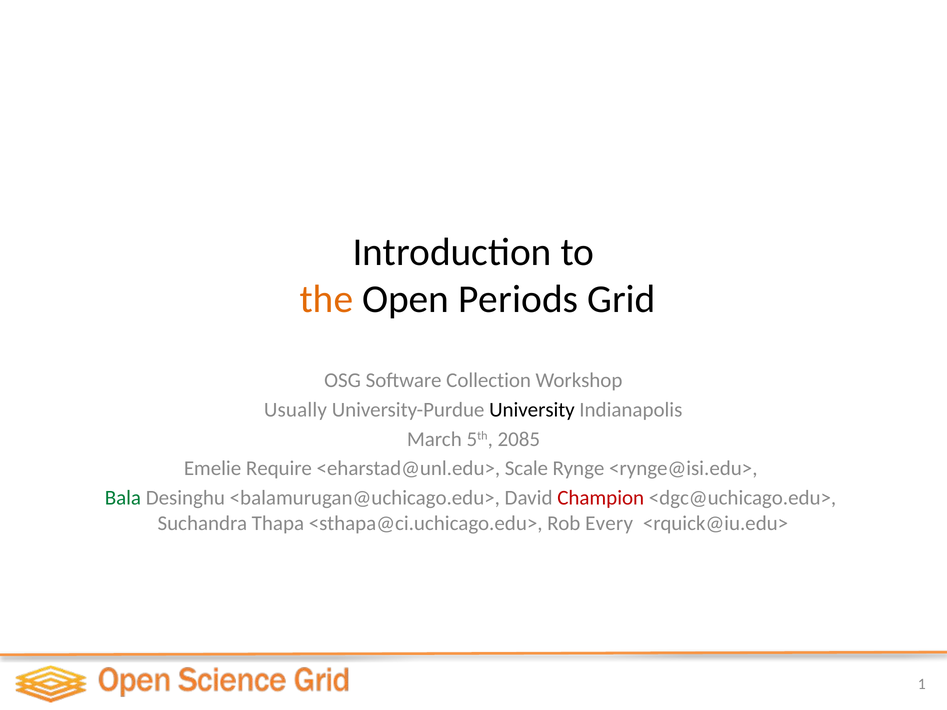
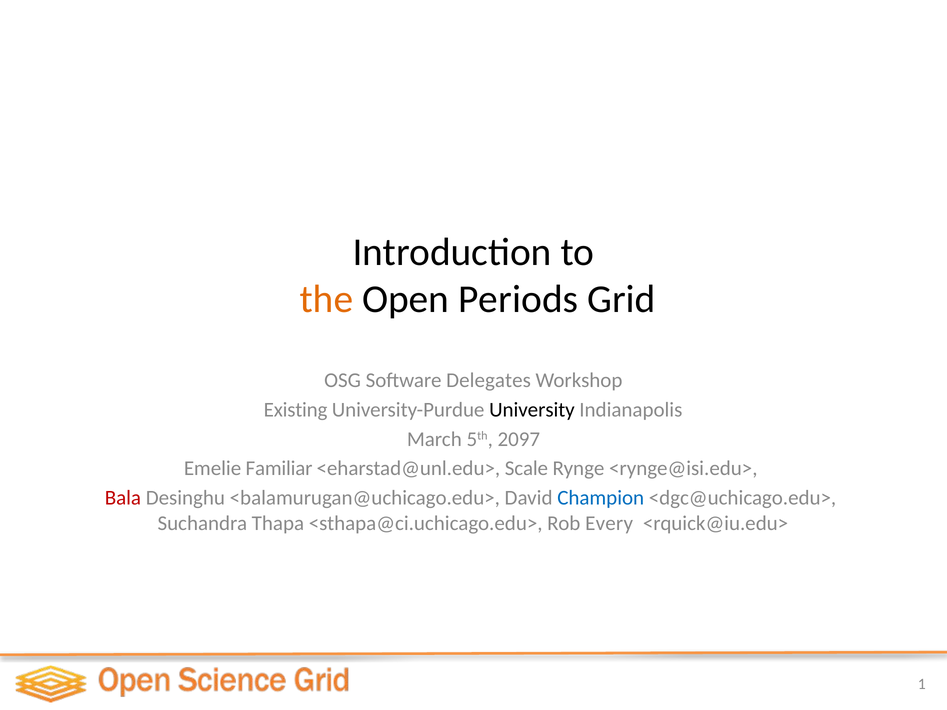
Collection: Collection -> Delegates
Usually: Usually -> Existing
2085: 2085 -> 2097
Require: Require -> Familiar
Bala colour: green -> red
Champion colour: red -> blue
